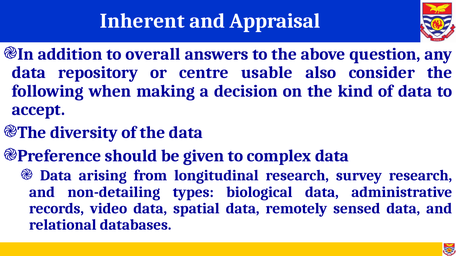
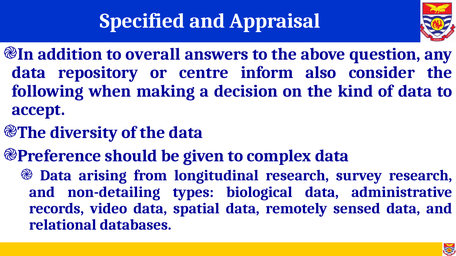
Inherent: Inherent -> Specified
usable: usable -> inform
